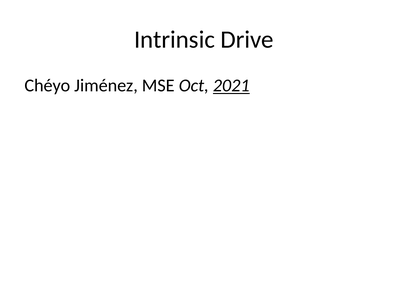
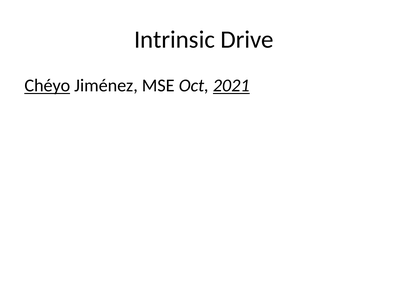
Chéyo underline: none -> present
